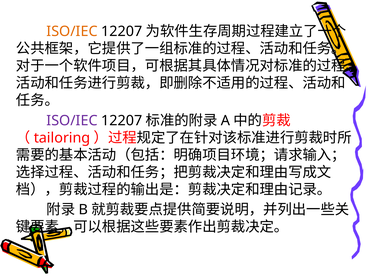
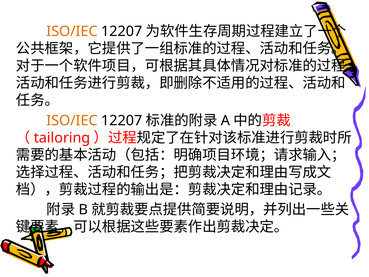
ISO/IEC at (72, 120) colour: purple -> orange
